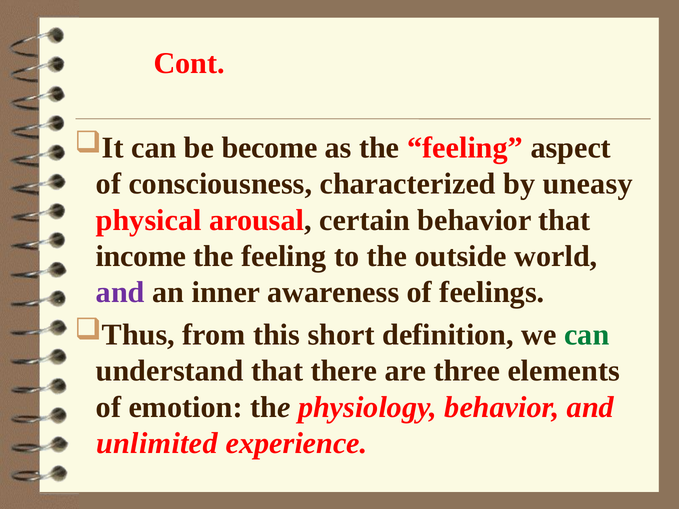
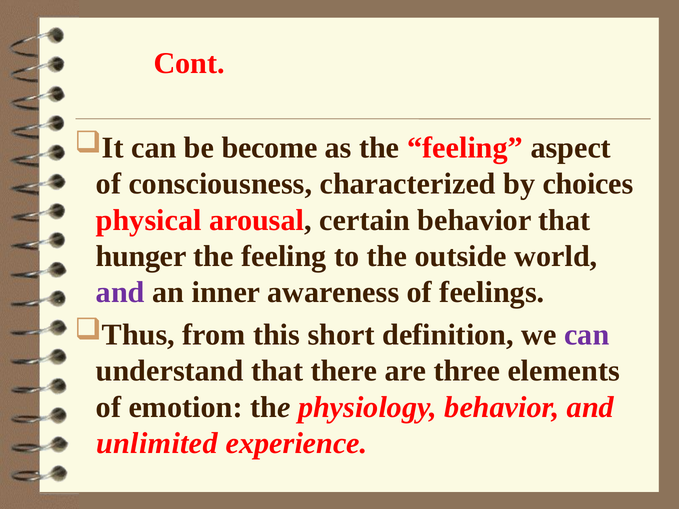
uneasy: uneasy -> choices
income: income -> hunger
can at (587, 335) colour: green -> purple
